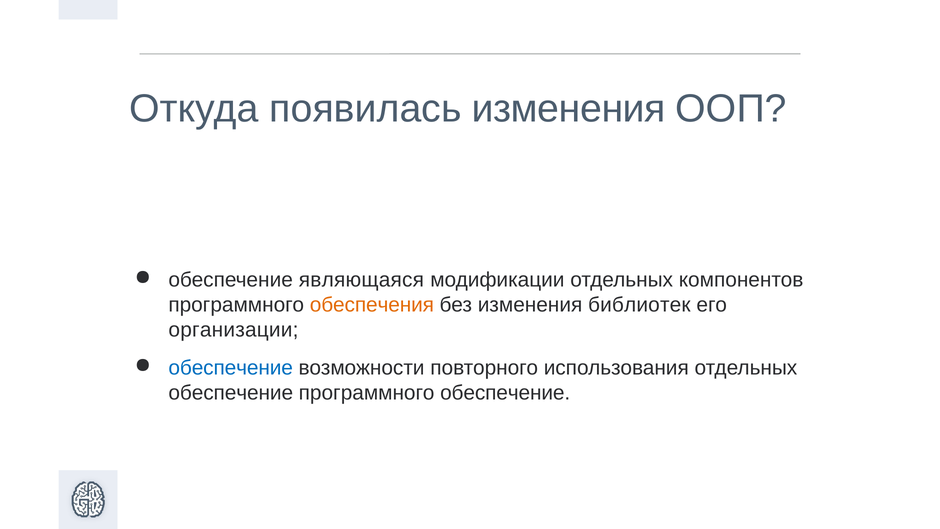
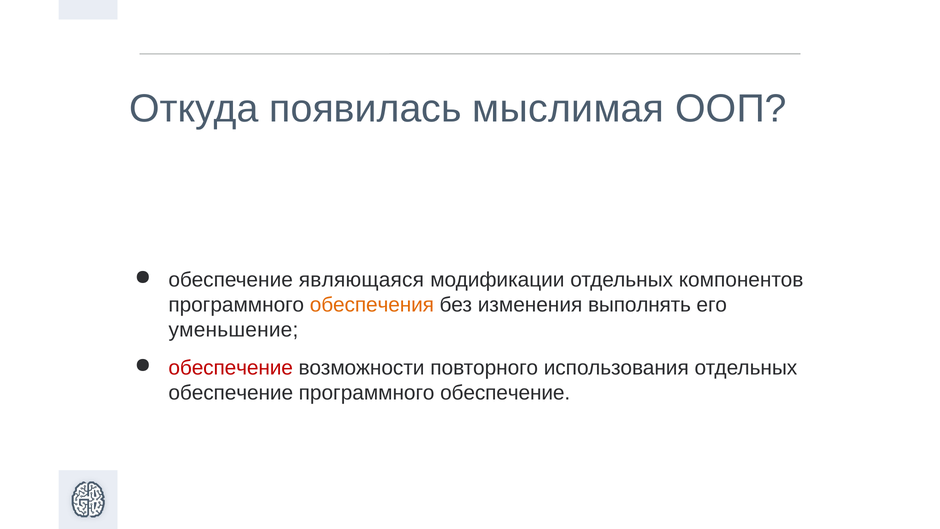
появилась изменения: изменения -> мыслимая
библиотек: библиотек -> выполнять
организации: организации -> уменьшение
обеспечение at (231, 368) colour: blue -> red
